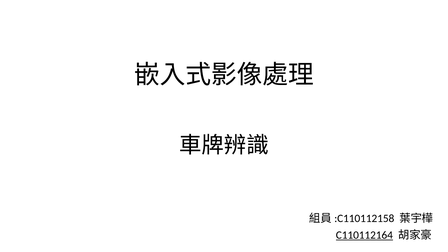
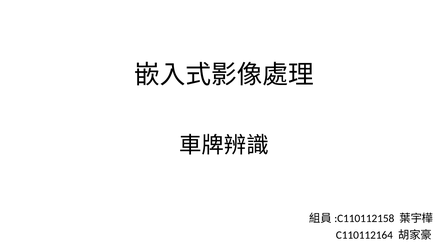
C110112164 underline: present -> none
